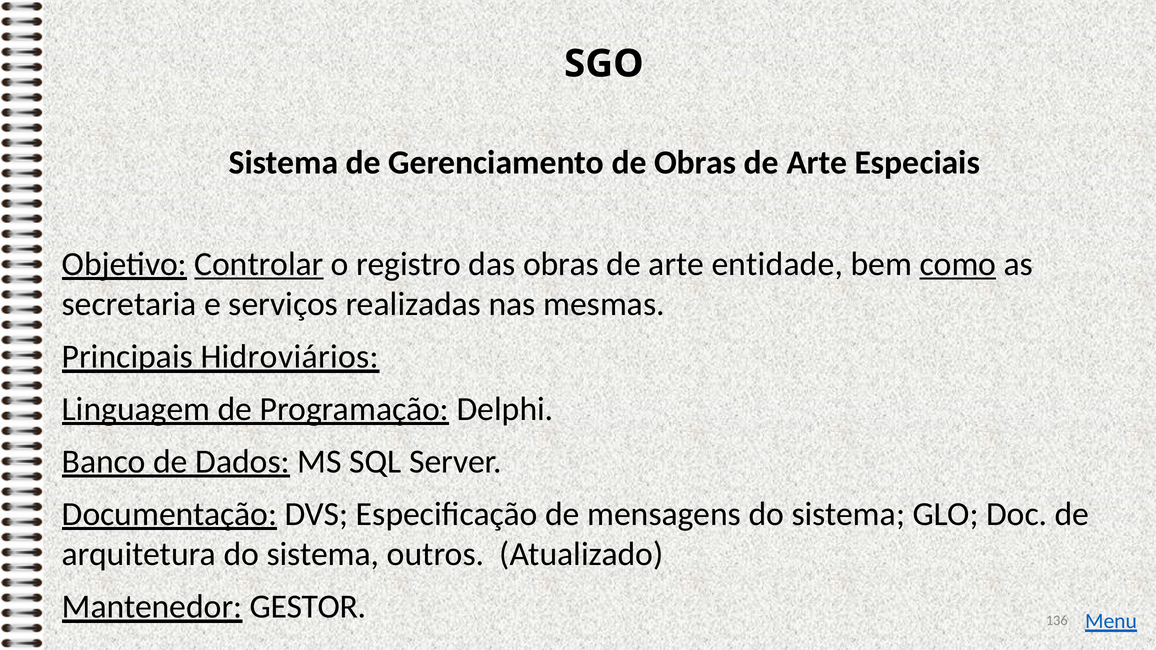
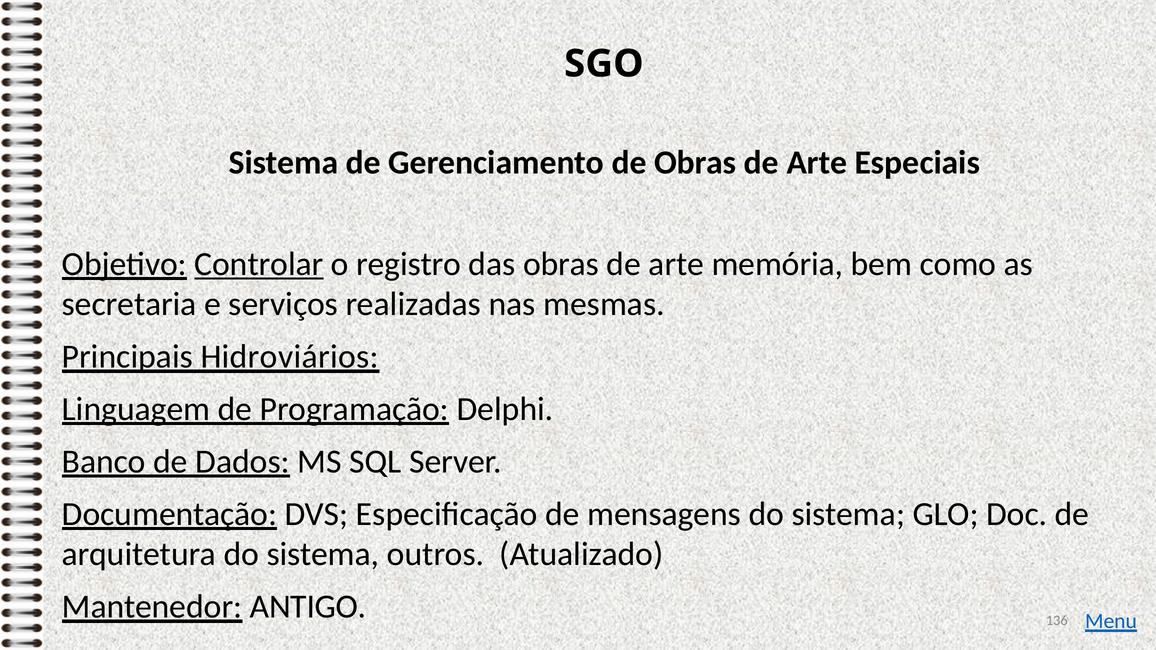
entidade: entidade -> memória
como underline: present -> none
GESTOR: GESTOR -> ANTIGO
